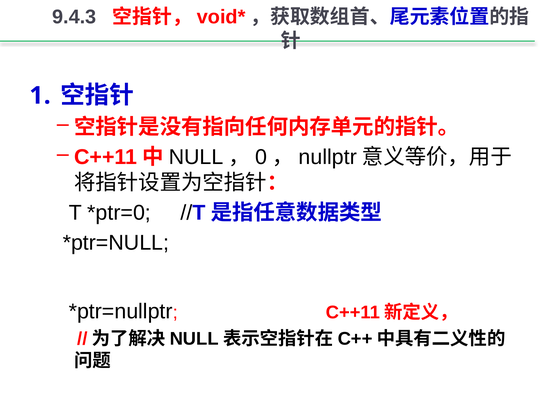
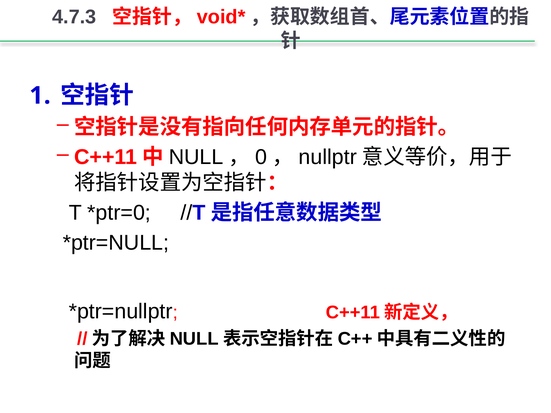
9.4.3: 9.4.3 -> 4.7.3
